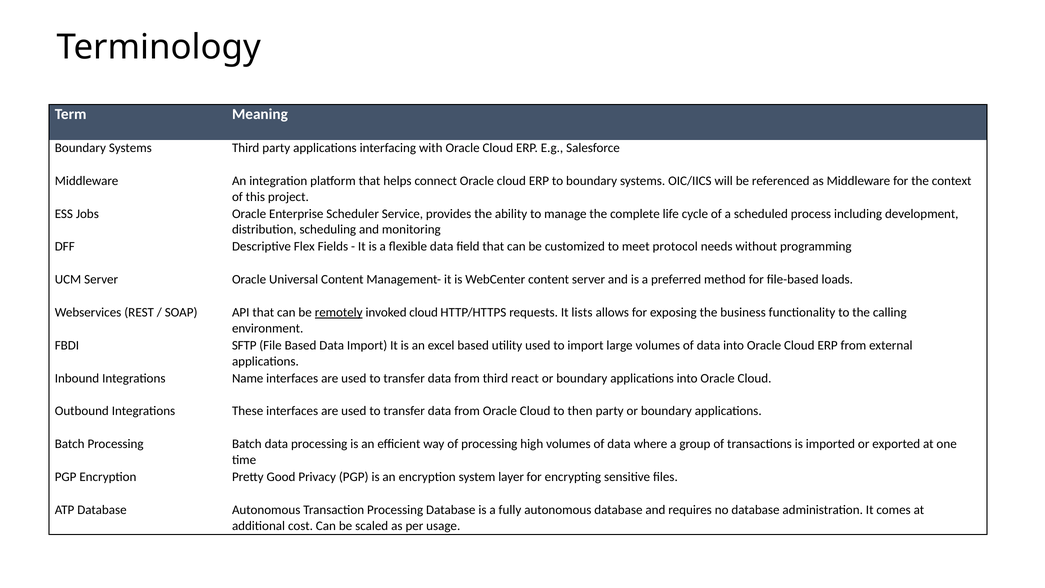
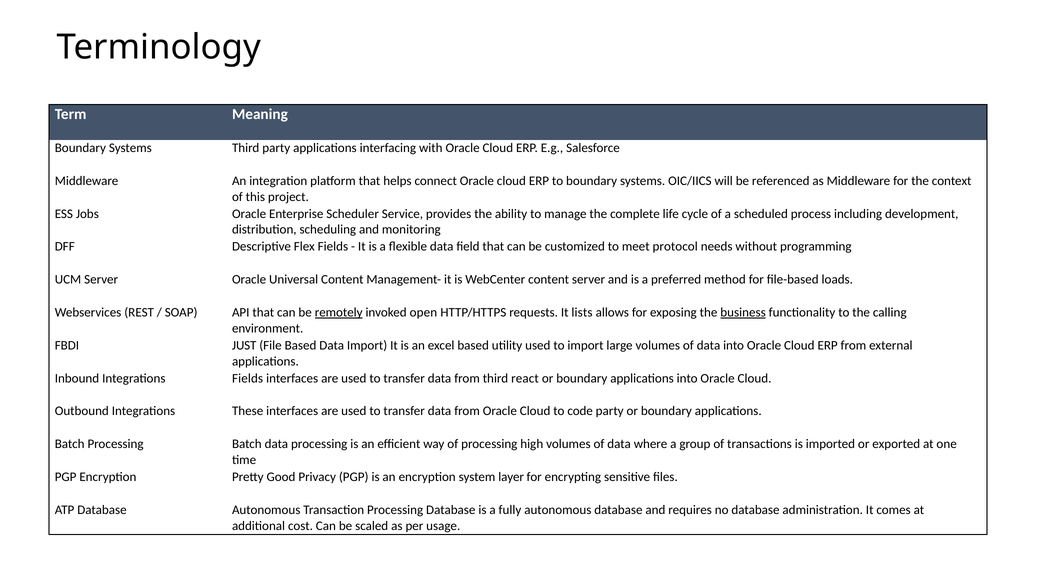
invoked cloud: cloud -> open
business underline: none -> present
SFTP: SFTP -> JUST
Integrations Name: Name -> Fields
then: then -> code
